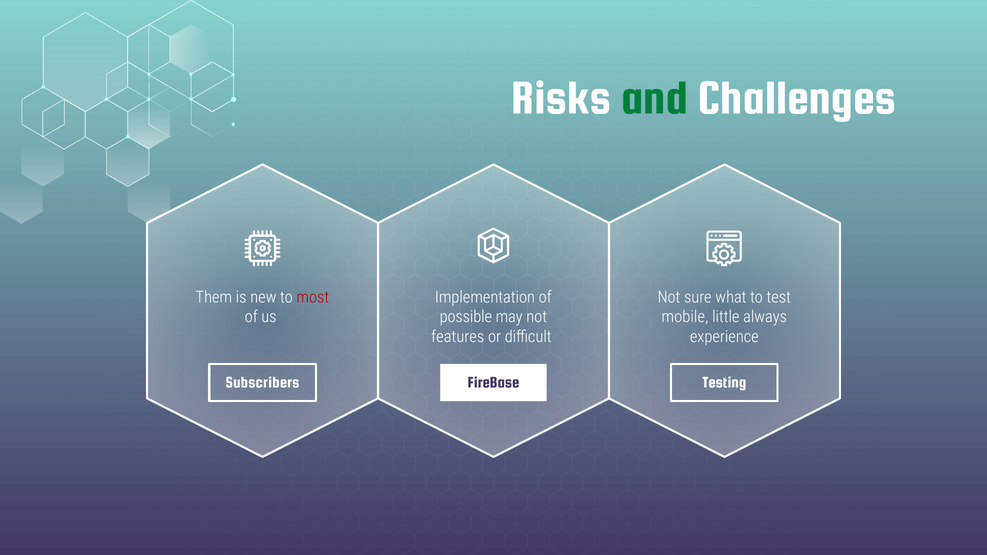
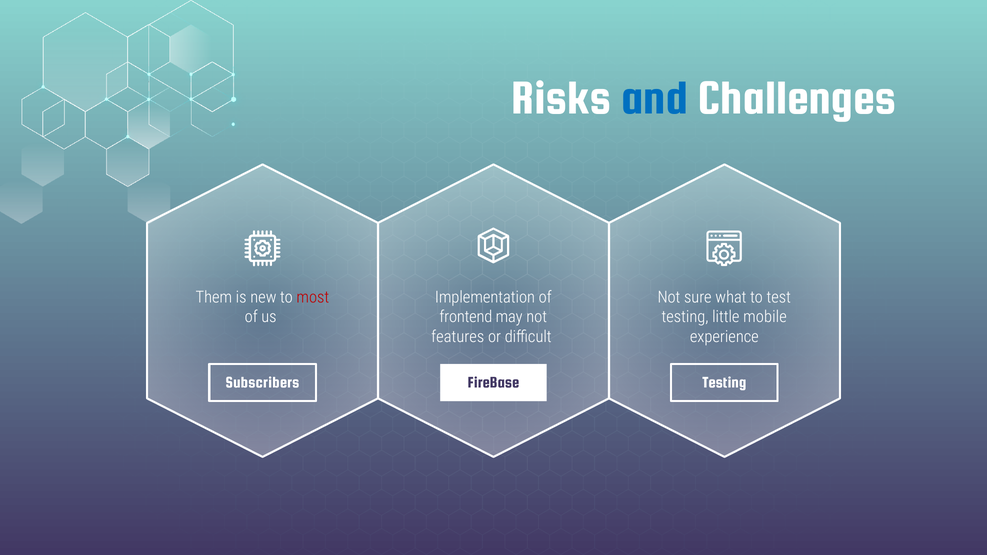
and colour: green -> blue
possible: possible -> frontend
mobile at (685, 317): mobile -> testing
always: always -> mobile
